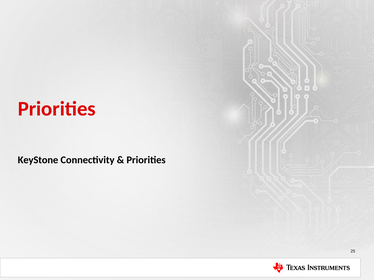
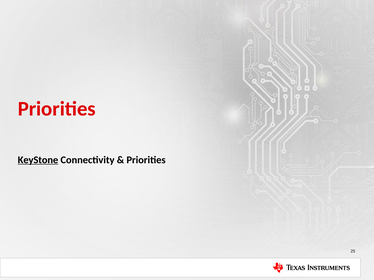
KeyStone underline: none -> present
